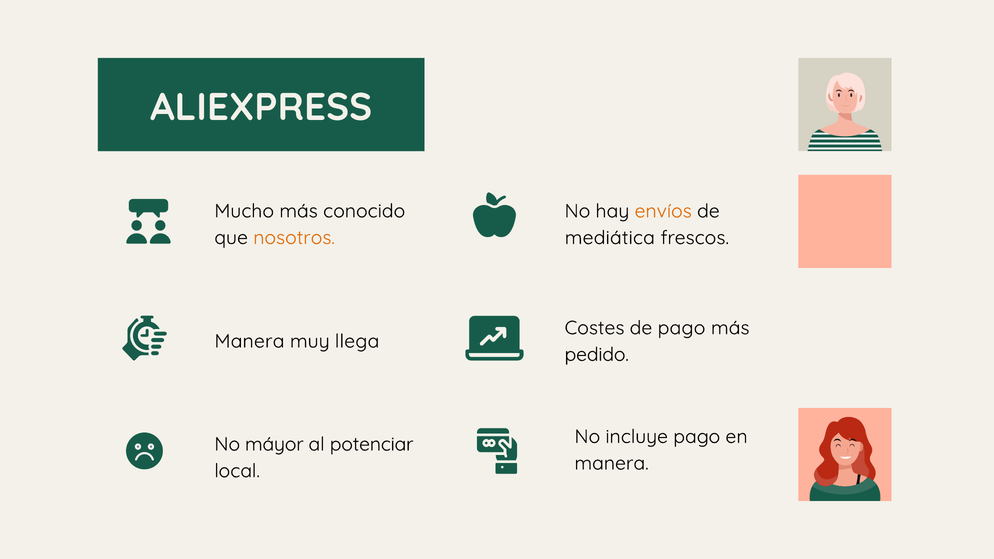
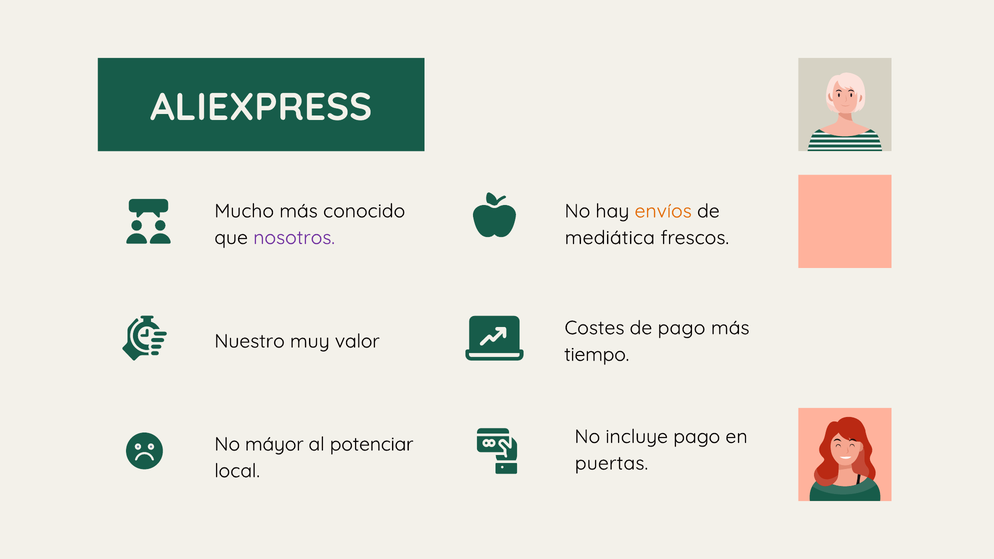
nosotros colour: orange -> purple
Manera at (249, 341): Manera -> Nuestro
llega: llega -> valor
pedido: pedido -> tiempo
manera at (612, 463): manera -> puertas
